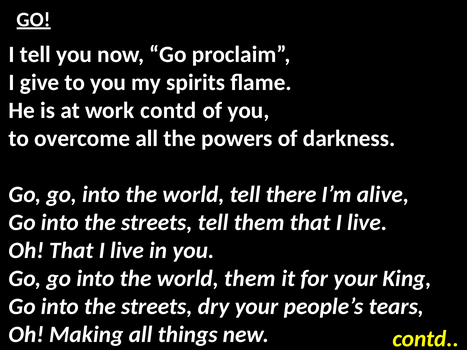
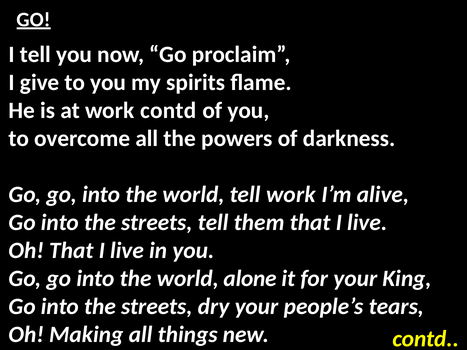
tell there: there -> work
world them: them -> alone
